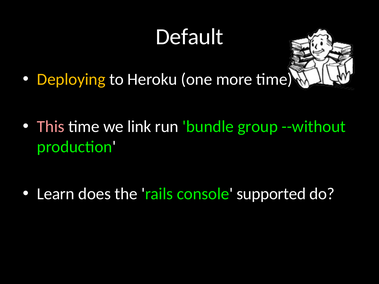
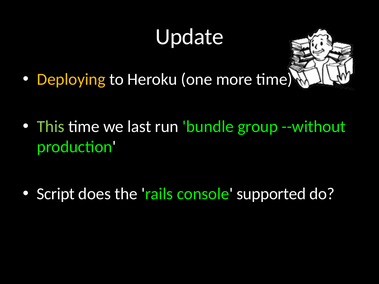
Default: Default -> Update
This colour: pink -> light green
link: link -> last
Learn: Learn -> Script
